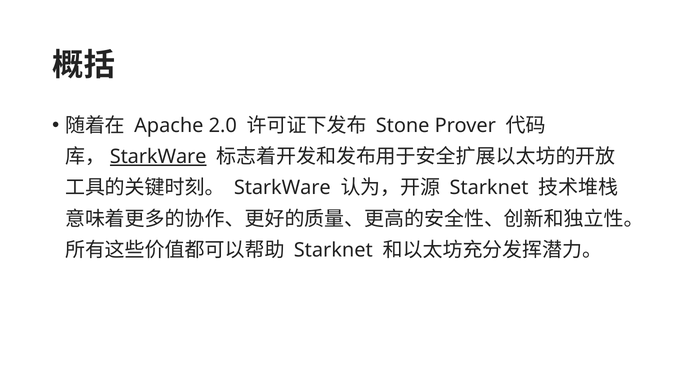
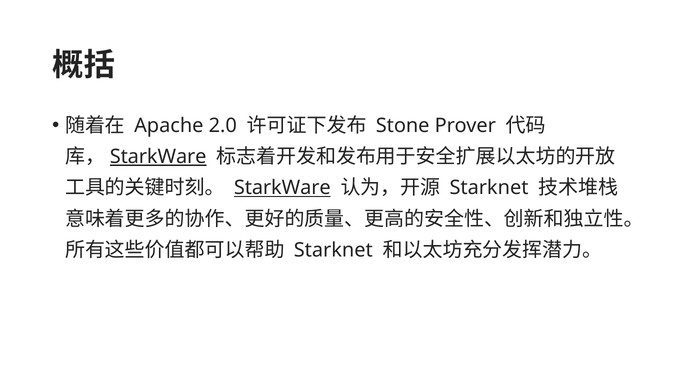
StarkWare at (282, 188) underline: none -> present
